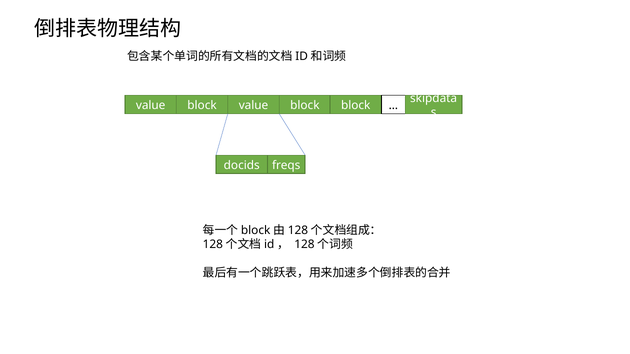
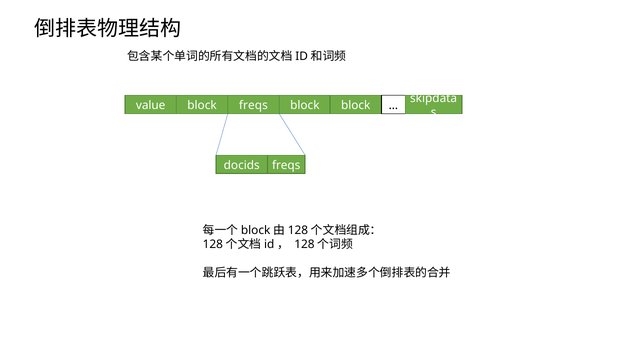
block value: value -> freqs
